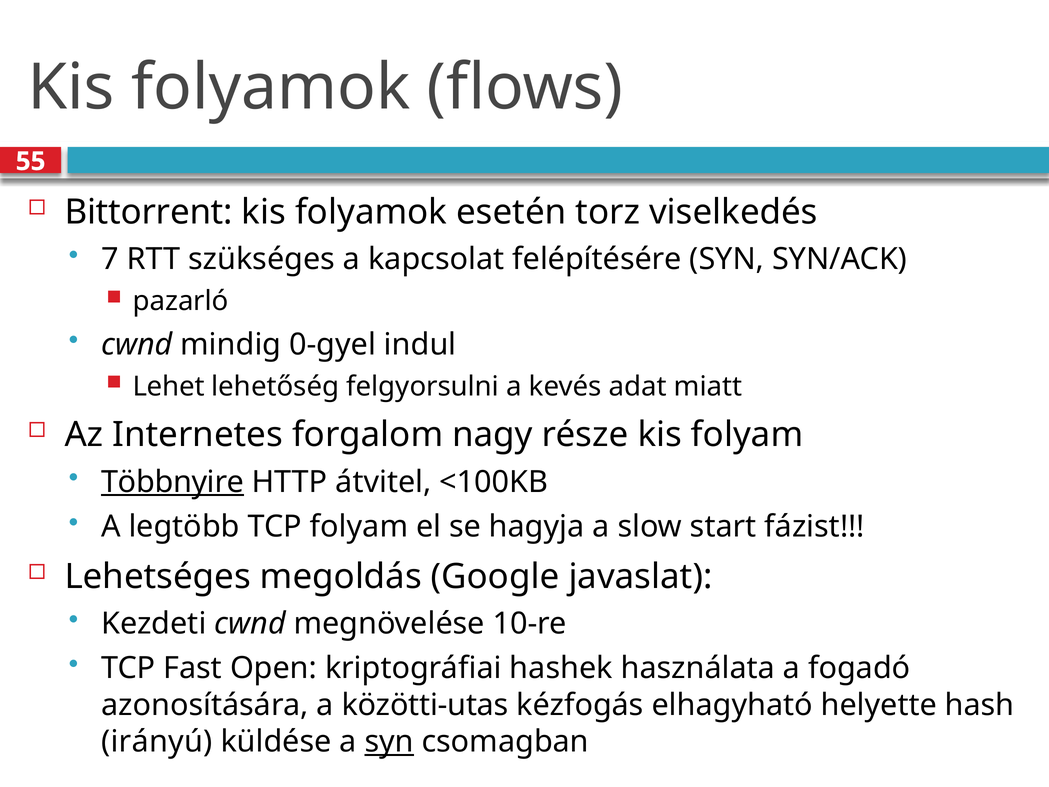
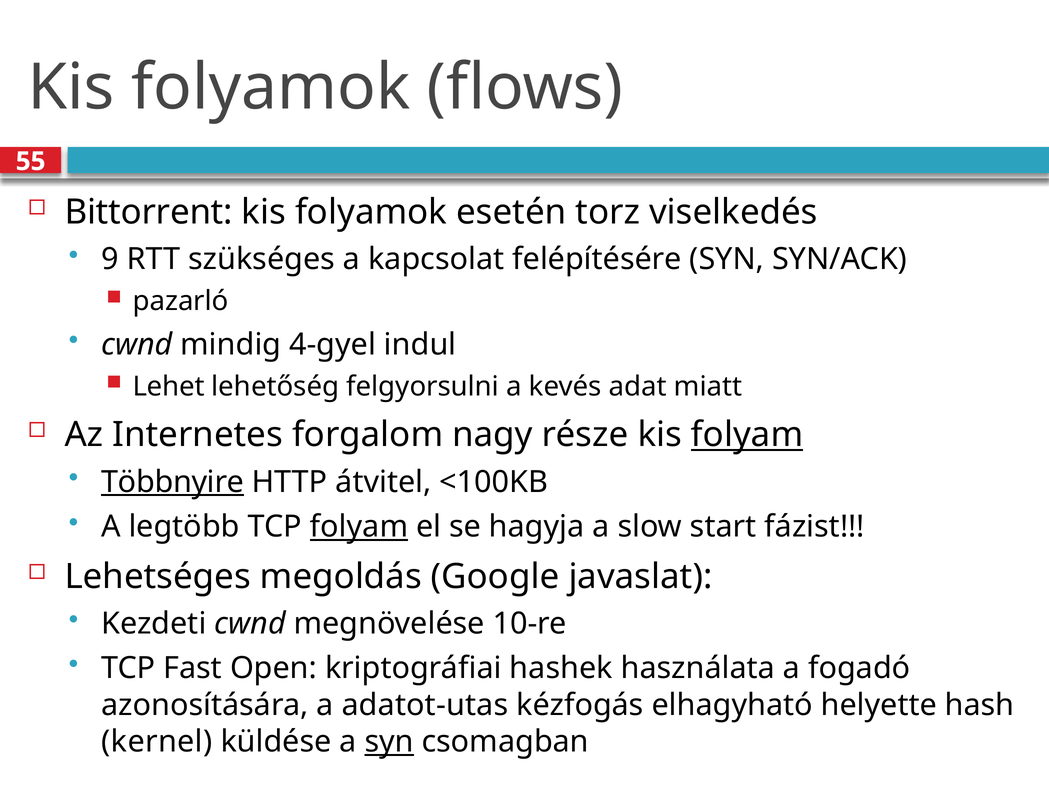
7: 7 -> 9
0-gyel: 0-gyel -> 4-gyel
folyam at (747, 435) underline: none -> present
folyam at (359, 527) underline: none -> present
közötti-utas: közötti-utas -> adatot-utas
irányú: irányú -> kernel
